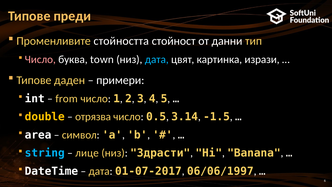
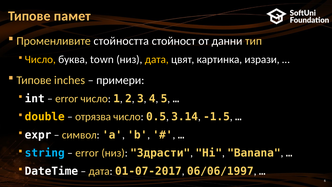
преди: преди -> памет
Число at (40, 59) colour: pink -> yellow
дата at (157, 59) colour: light blue -> yellow
даден: даден -> inches
from at (67, 99): from -> error
area: area -> expr
лице at (87, 153): лице -> error
